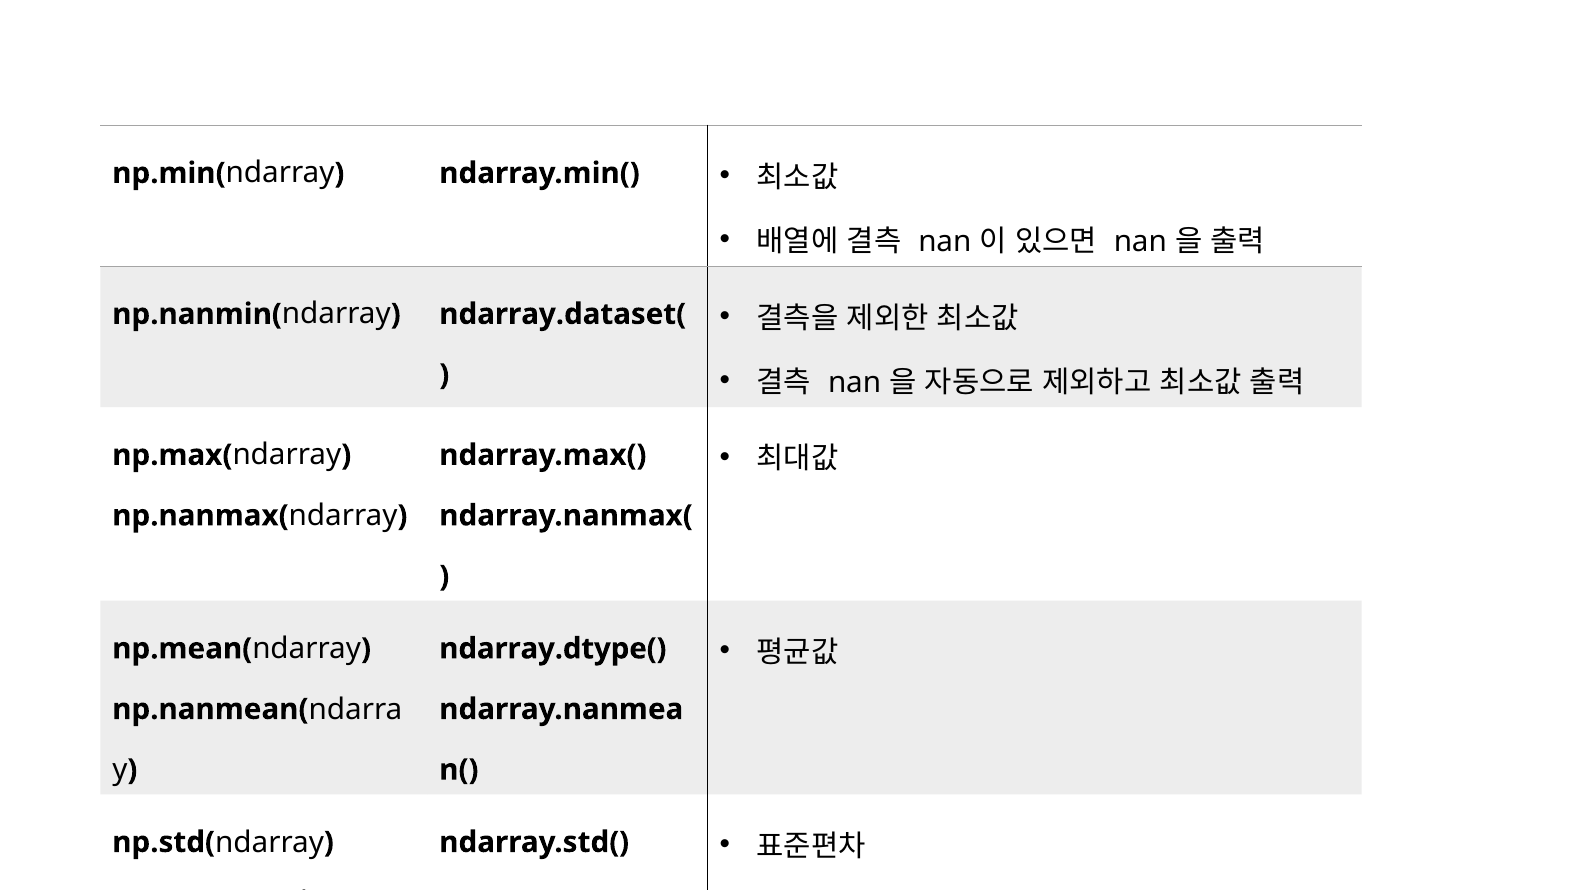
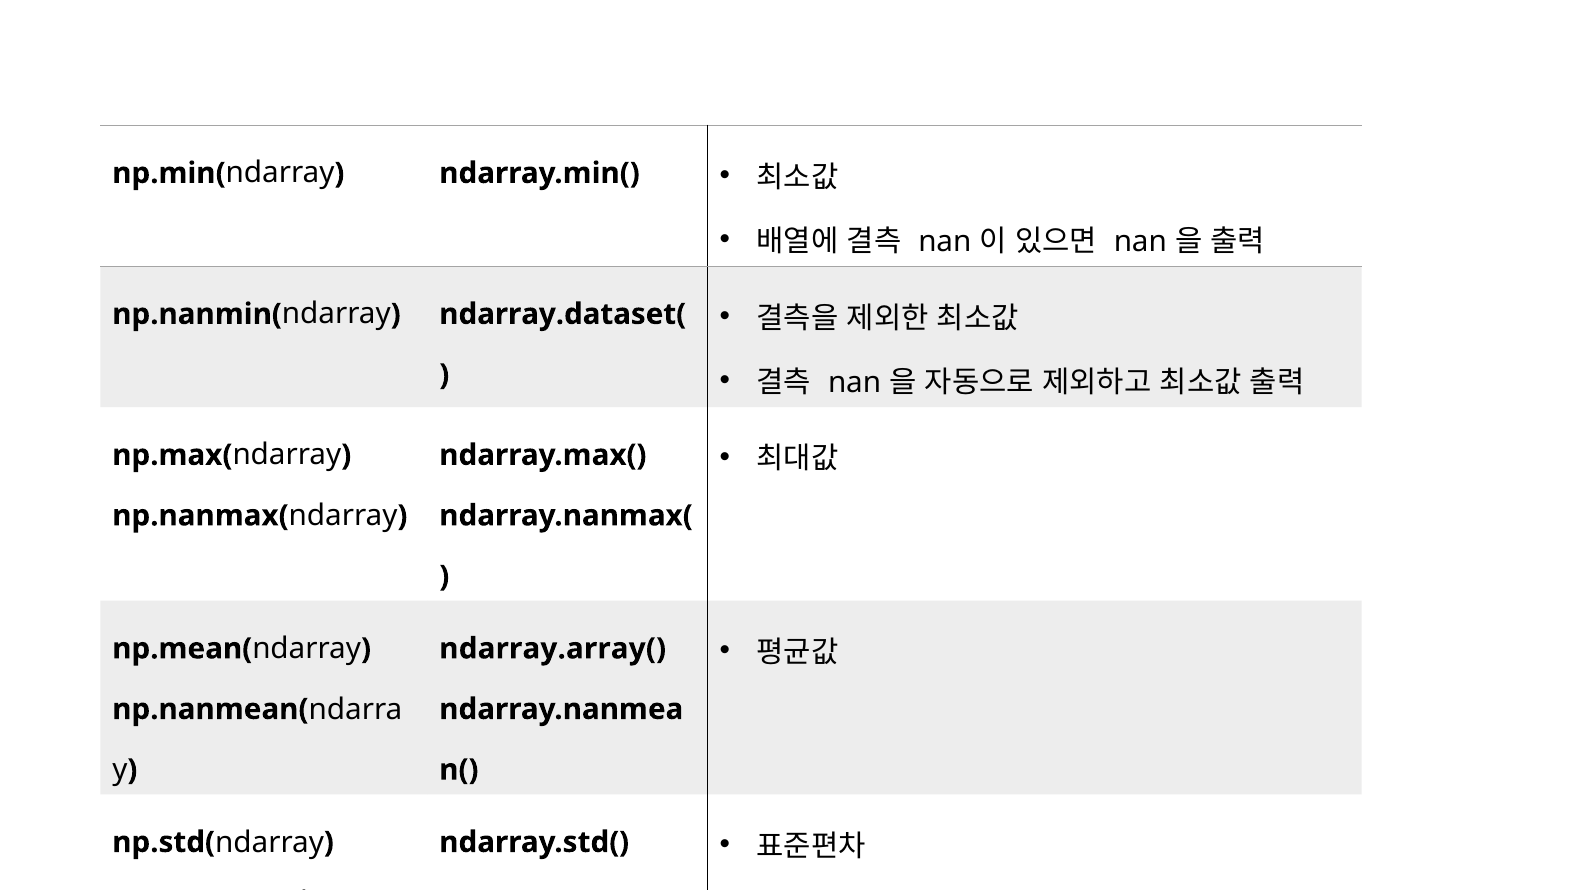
ndarray.dtype(: ndarray.dtype( -> ndarray.array(
